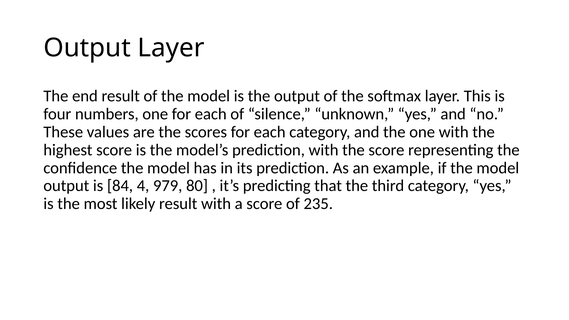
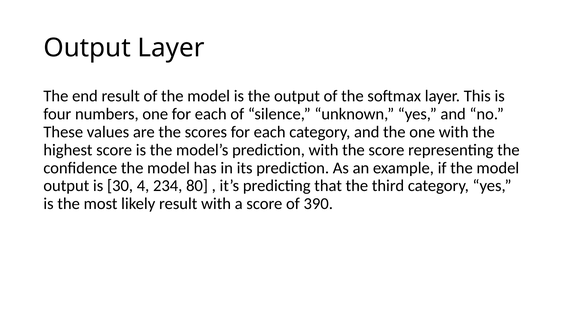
84: 84 -> 30
979: 979 -> 234
235: 235 -> 390
